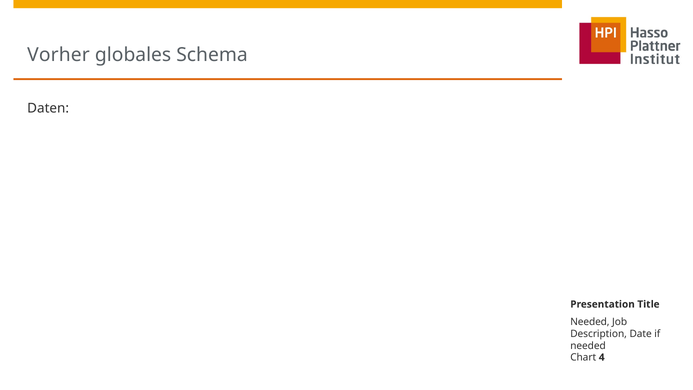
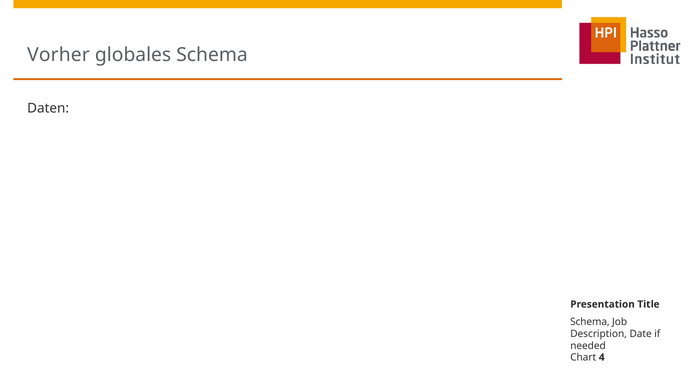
Needed at (590, 322): Needed -> Schema
